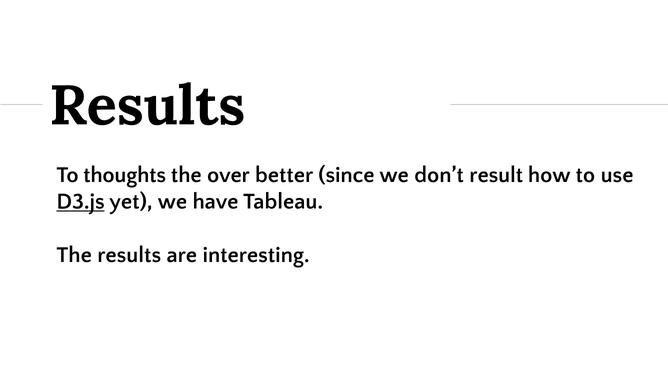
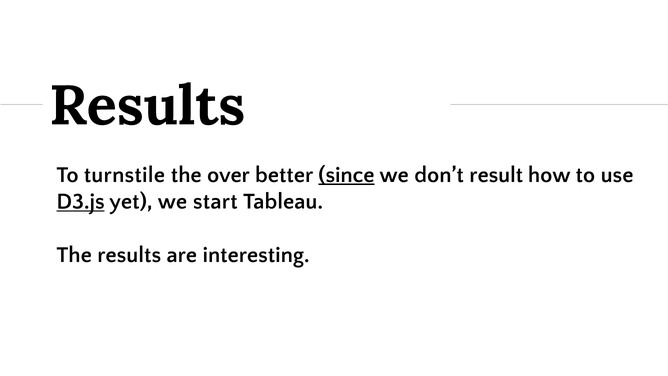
thoughts: thoughts -> turnstile
since underline: none -> present
have: have -> start
